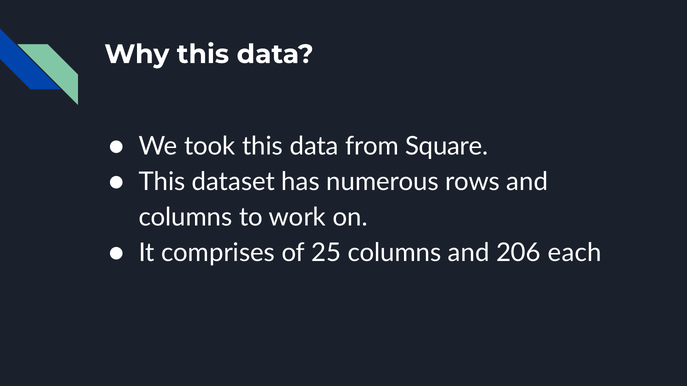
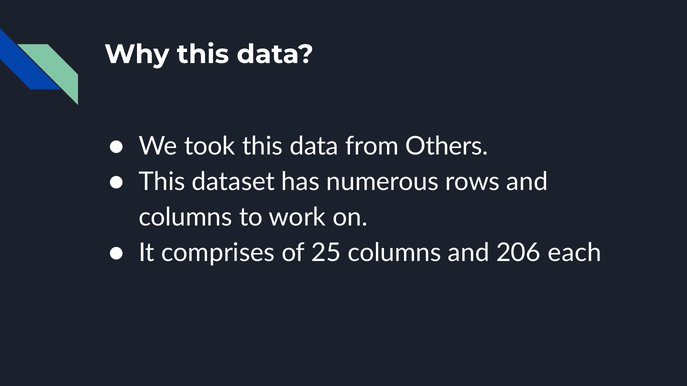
Square: Square -> Others
